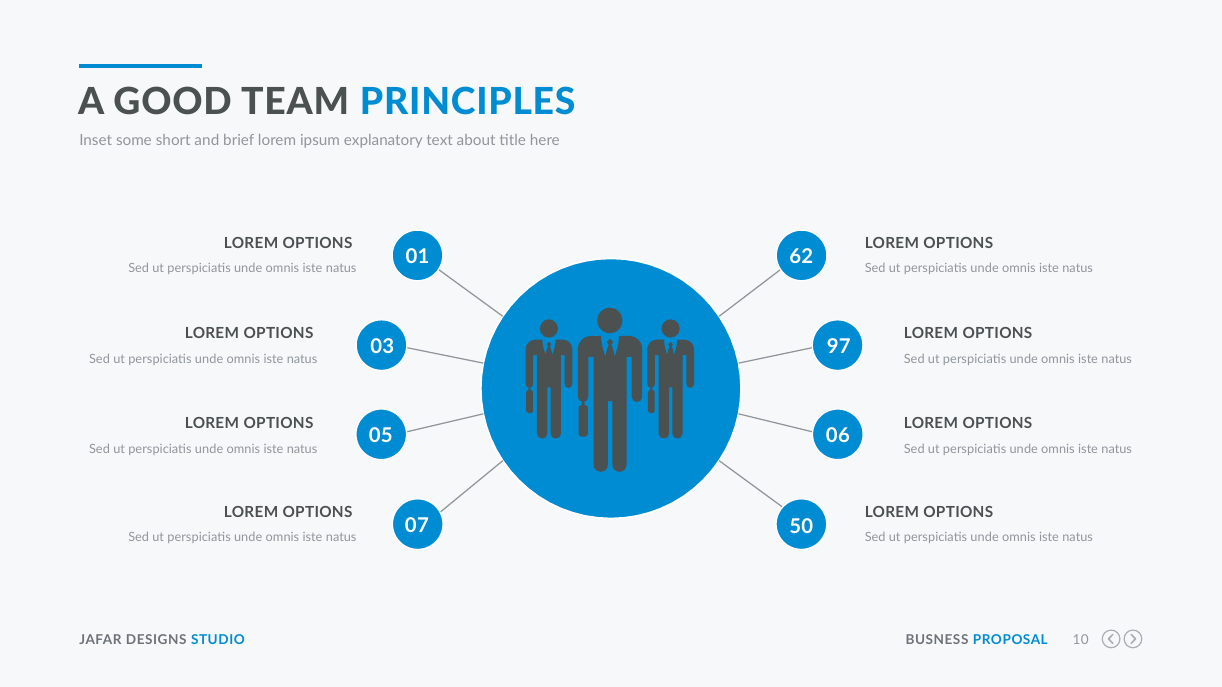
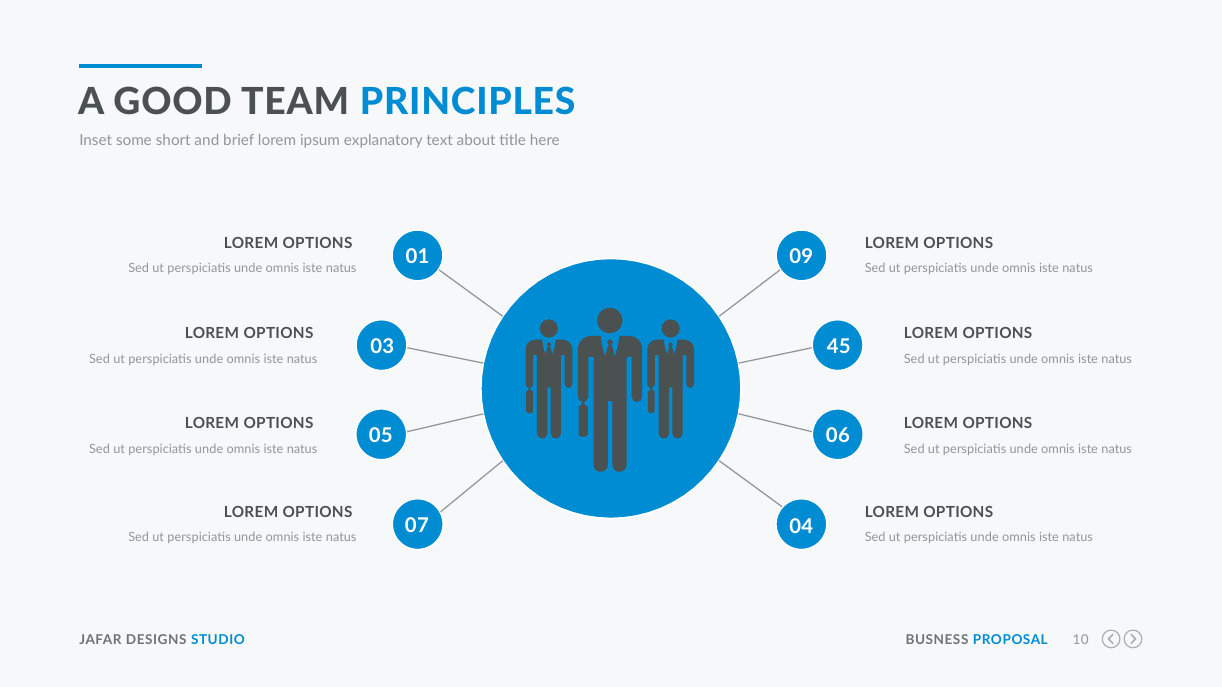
62: 62 -> 09
97: 97 -> 45
50: 50 -> 04
